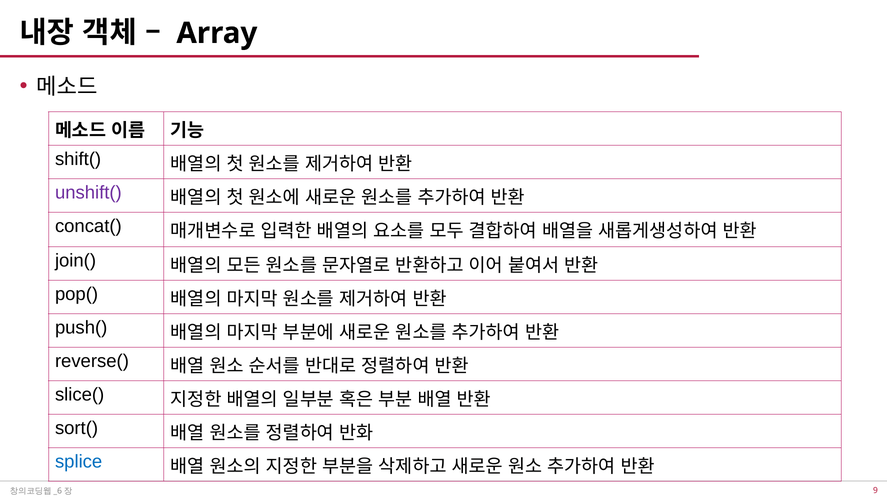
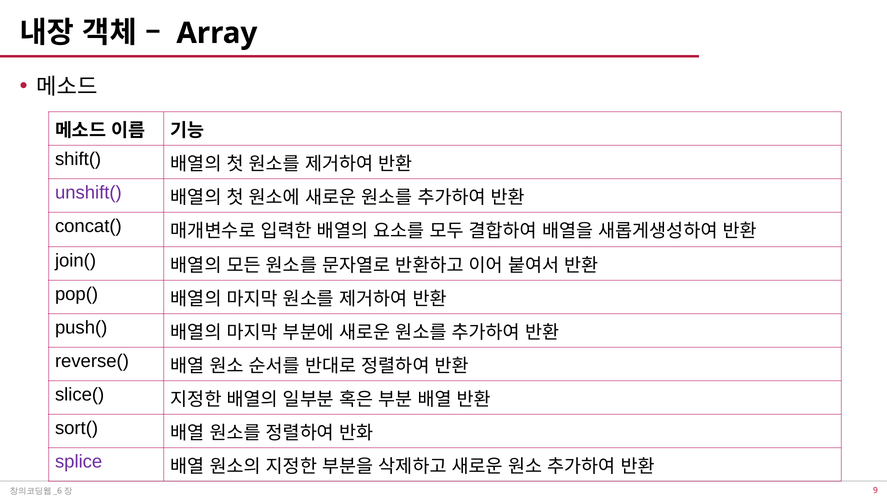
splice colour: blue -> purple
